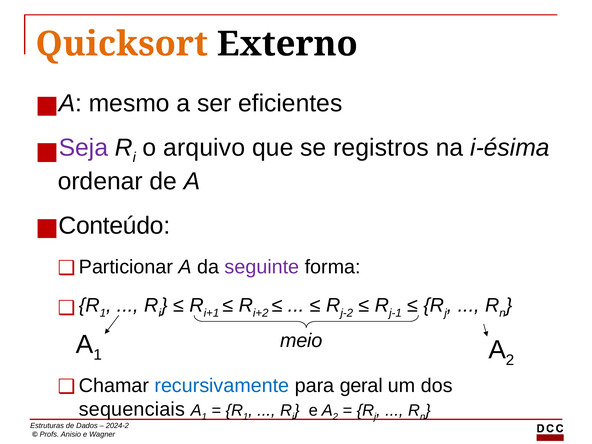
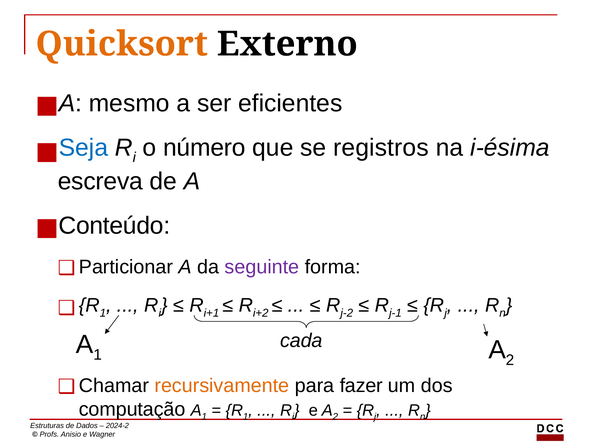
Seja colour: purple -> blue
arquivo: arquivo -> número
ordenar: ordenar -> escreva
meio: meio -> cada
recursivamente colour: blue -> orange
geral: geral -> fazer
sequenciais: sequenciais -> computação
